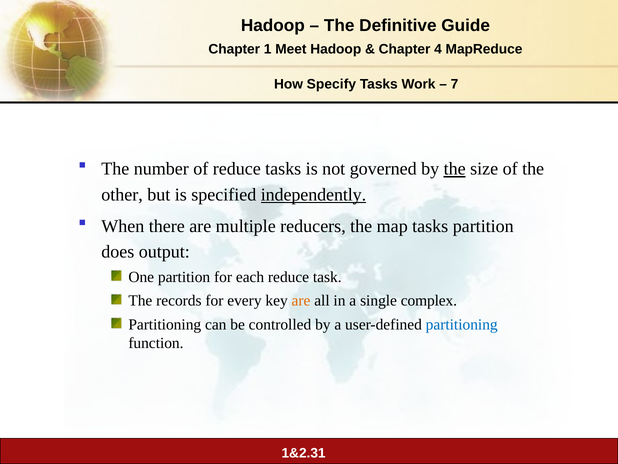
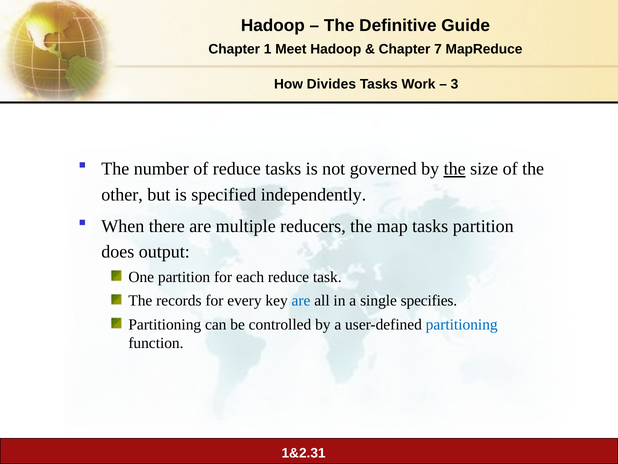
4: 4 -> 7
Specify: Specify -> Divides
7: 7 -> 3
independently underline: present -> none
are at (301, 300) colour: orange -> blue
complex: complex -> specifies
